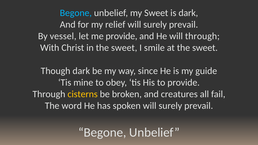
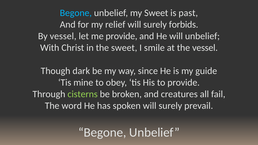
is dark: dark -> past
relief will surely prevail: prevail -> forbids
will through: through -> unbelief
at the sweet: sweet -> vessel
cisterns colour: yellow -> light green
